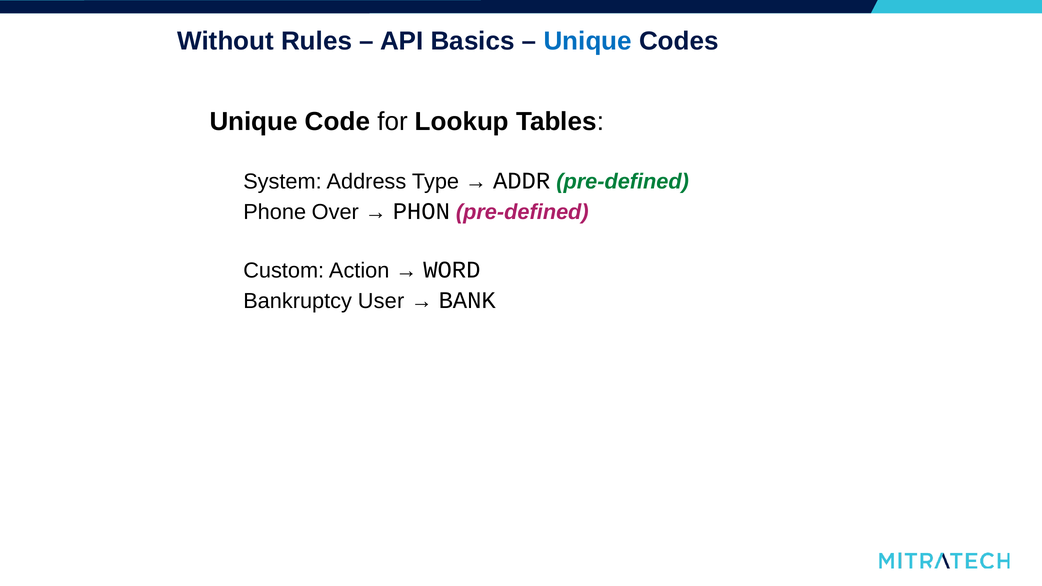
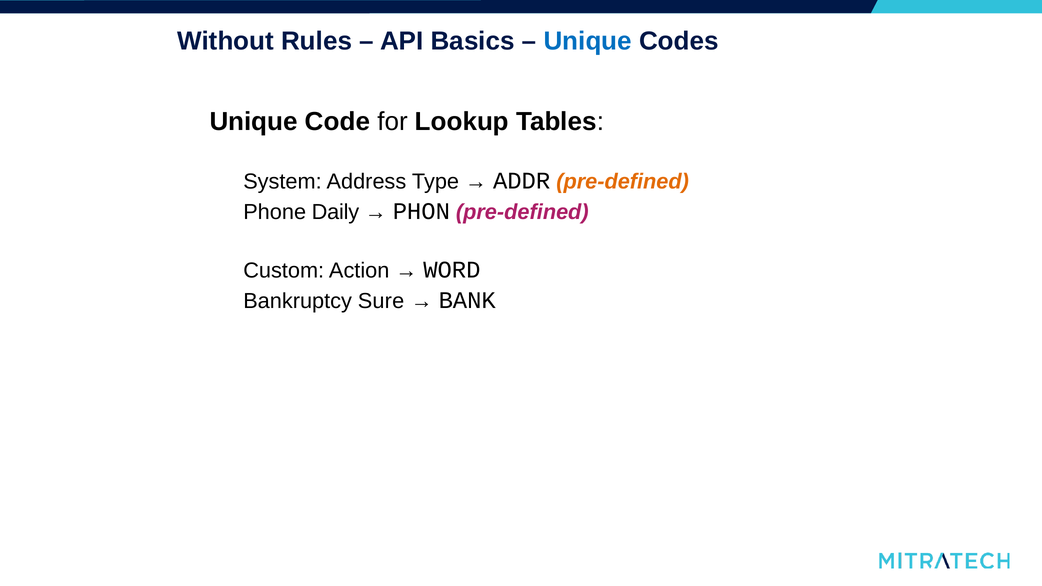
pre-defined at (623, 182) colour: green -> orange
Over: Over -> Daily
User: User -> Sure
